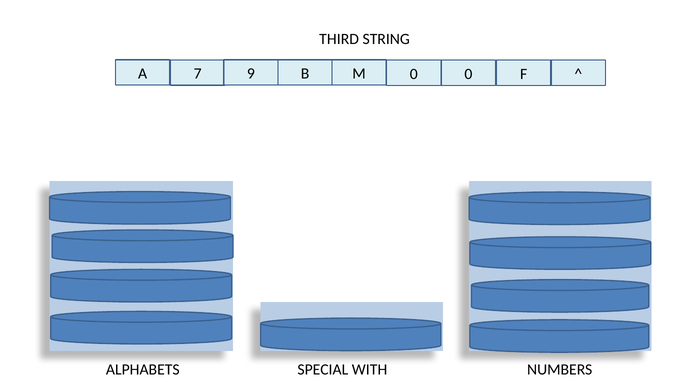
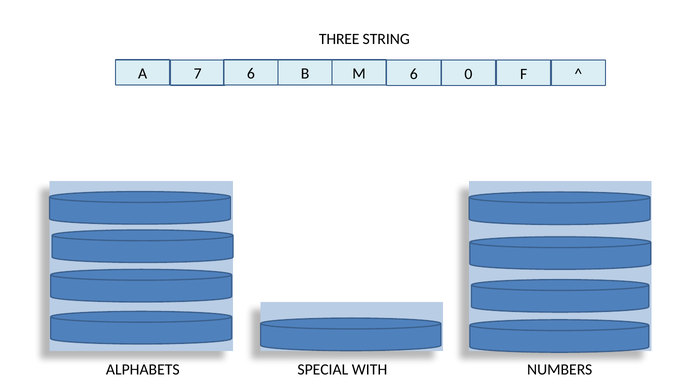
THIRD: THIRD -> THREE
7 9: 9 -> 6
M 0: 0 -> 6
